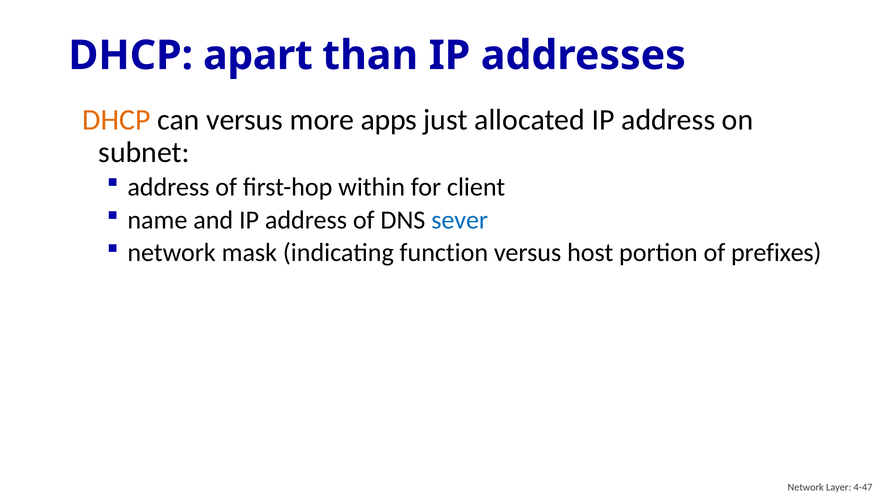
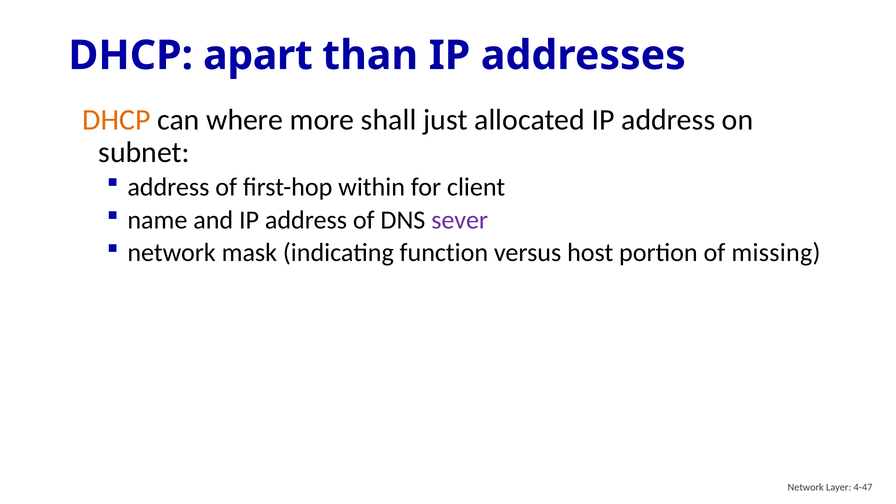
can versus: versus -> where
apps: apps -> shall
sever colour: blue -> purple
prefixes: prefixes -> missing
